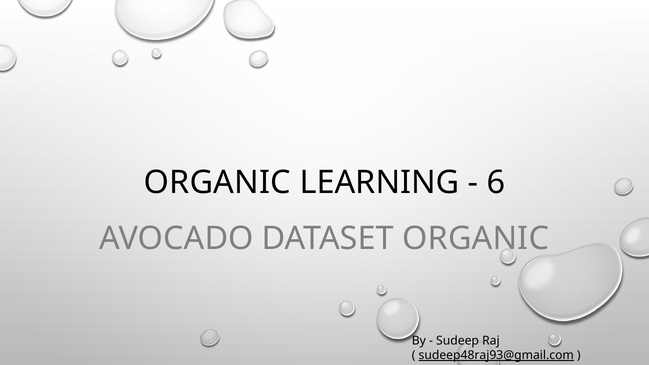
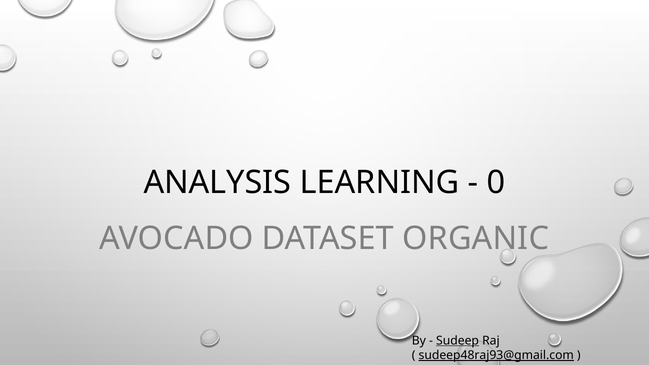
ORGANIC at (217, 183): ORGANIC -> ANALYSIS
6: 6 -> 0
Sudeep underline: none -> present
